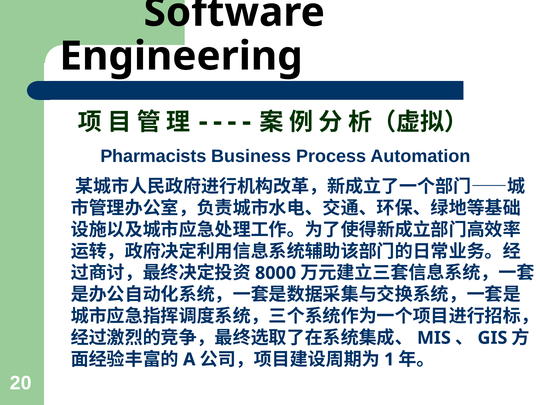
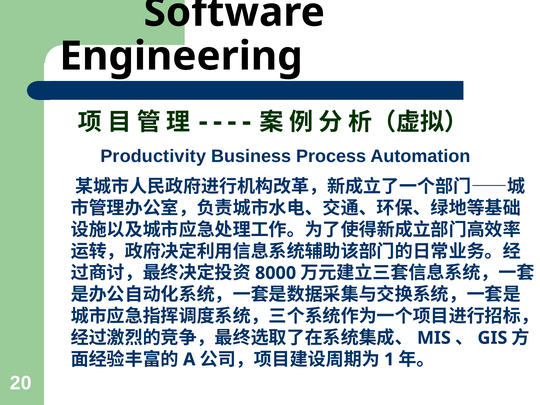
Pharmacists: Pharmacists -> Productivity
